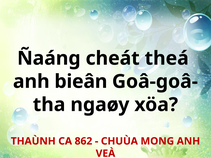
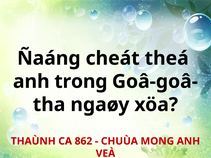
bieân: bieân -> trong
